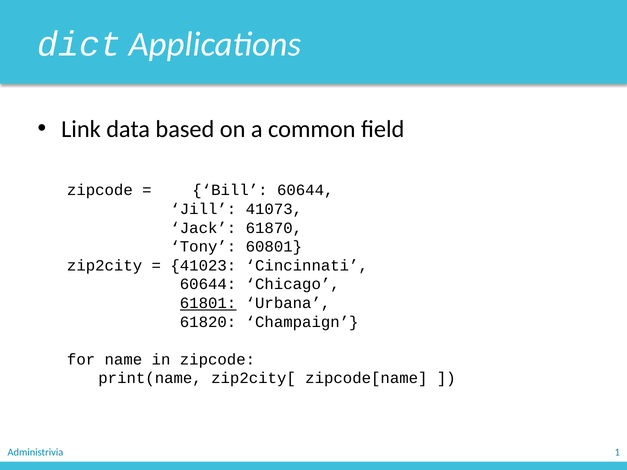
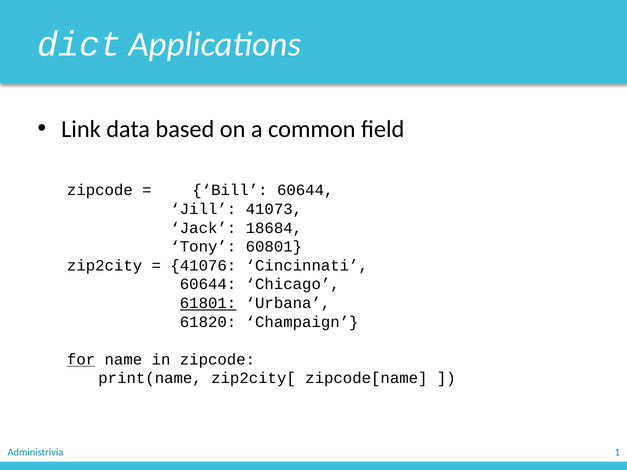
61870: 61870 -> 18684
41023: 41023 -> 41076
for underline: none -> present
